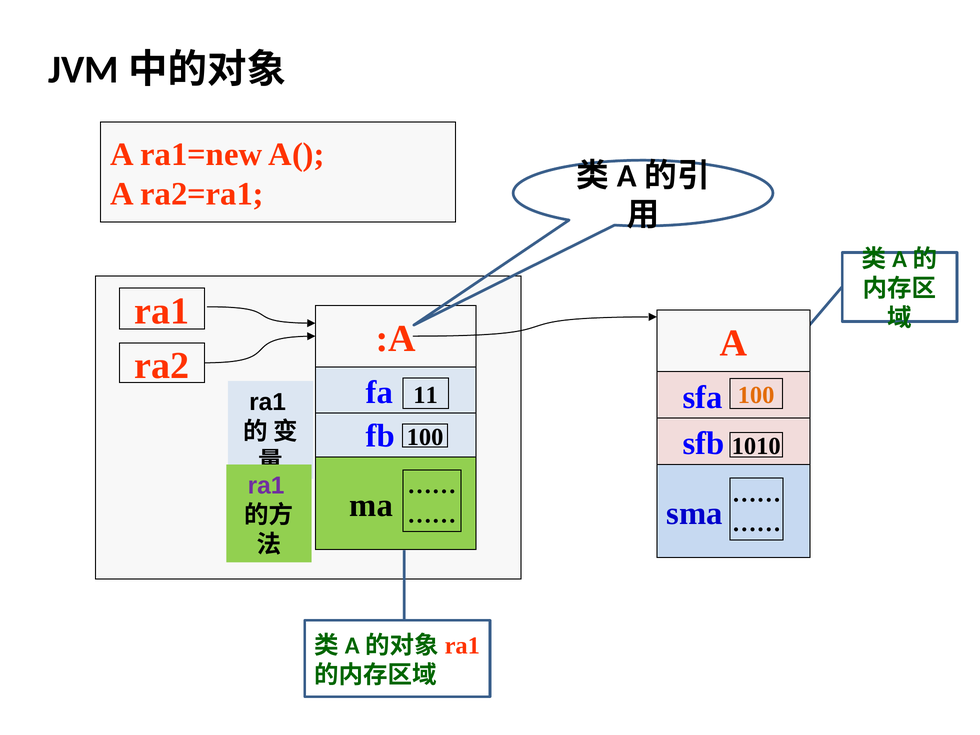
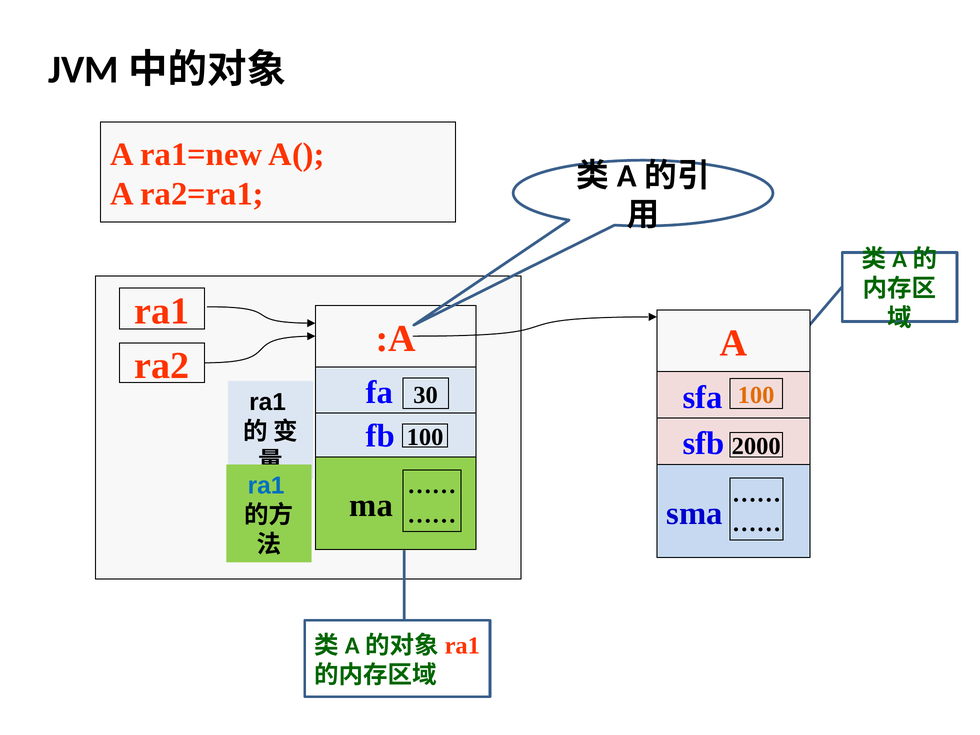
11: 11 -> 30
1010: 1010 -> 2000
ra1 at (266, 486) colour: purple -> blue
